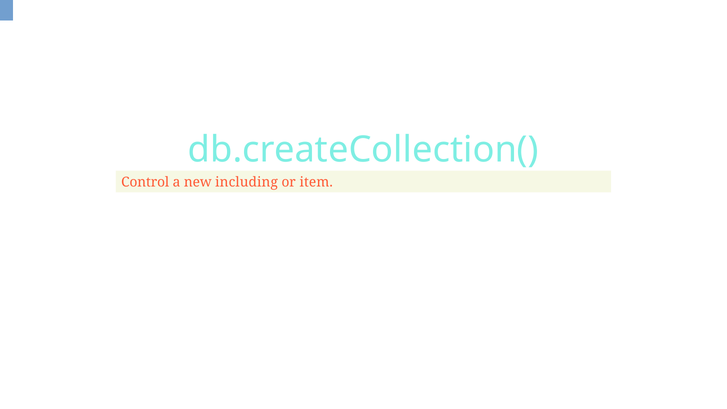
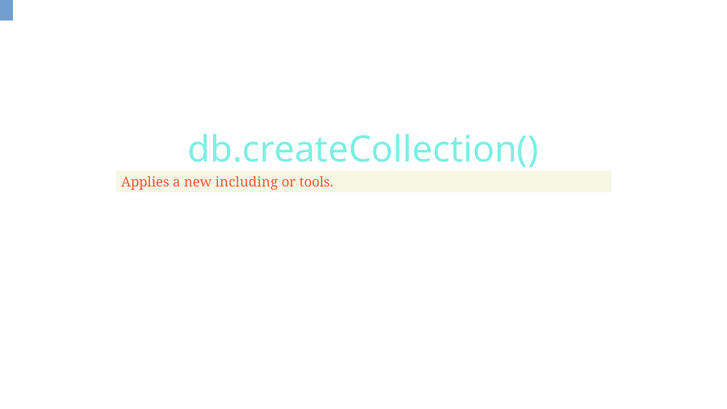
Control: Control -> Applies
item: item -> tools
